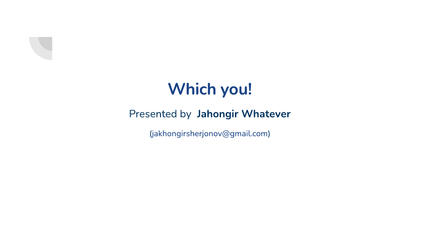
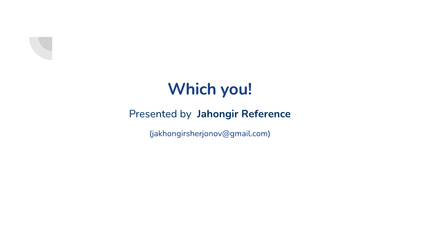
Whatever: Whatever -> Reference
